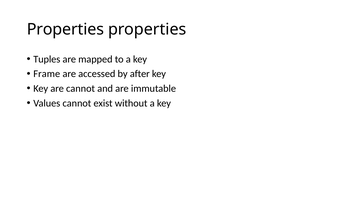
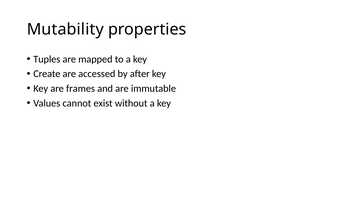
Properties at (65, 29): Properties -> Mutability
Frame: Frame -> Create
are cannot: cannot -> frames
